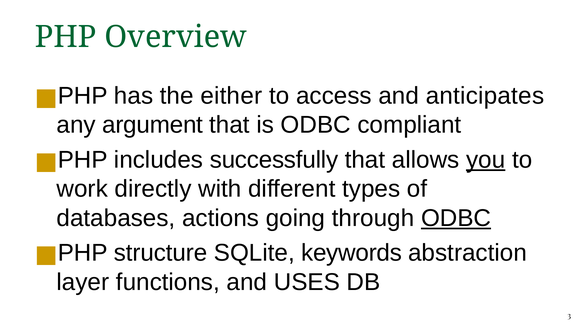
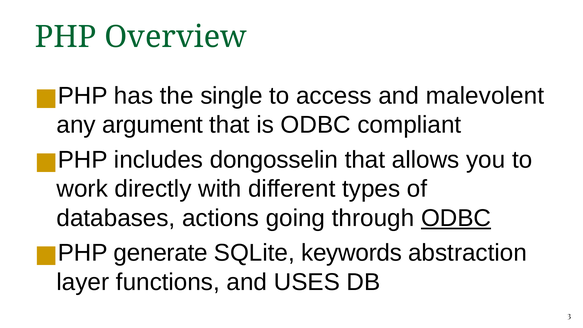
either: either -> single
anticipates: anticipates -> malevolent
successfully: successfully -> dongosselin
you underline: present -> none
structure: structure -> generate
